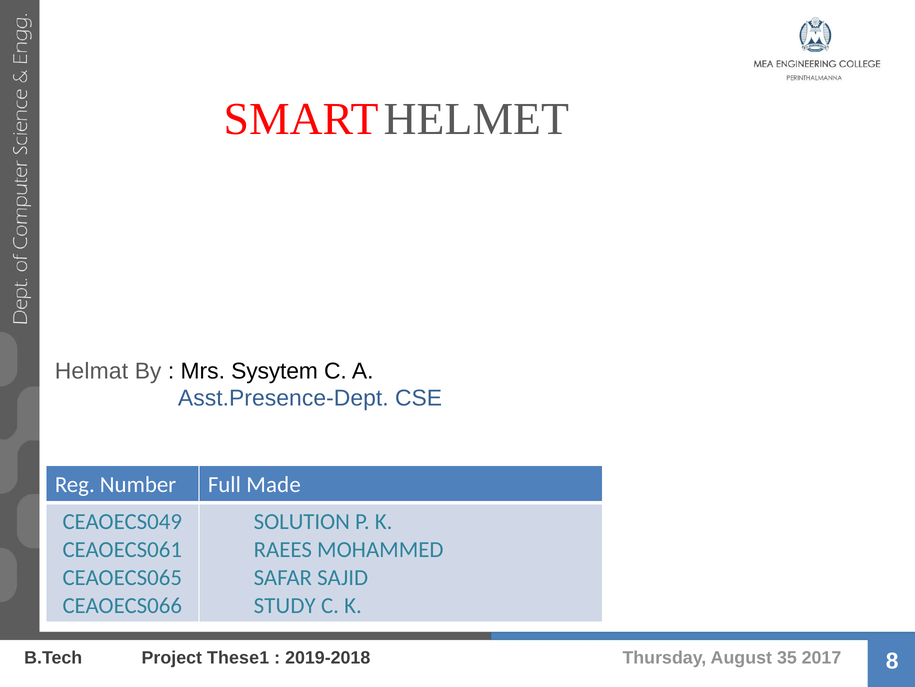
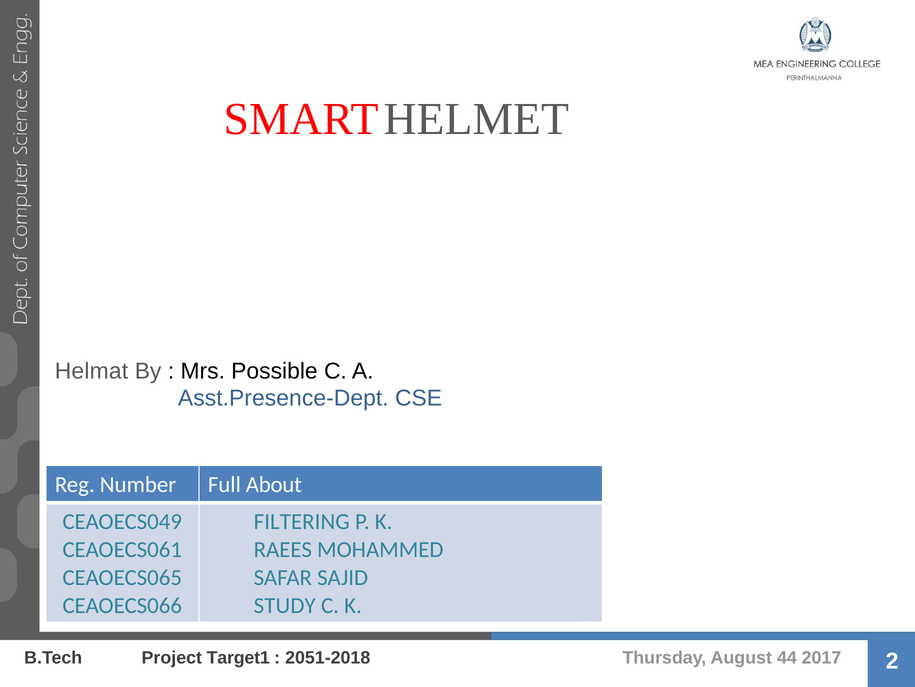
Sysytem: Sysytem -> Possible
Made: Made -> About
SOLUTION: SOLUTION -> FILTERING
These1: These1 -> Target1
2019-2018: 2019-2018 -> 2051-2018
35: 35 -> 44
8: 8 -> 2
